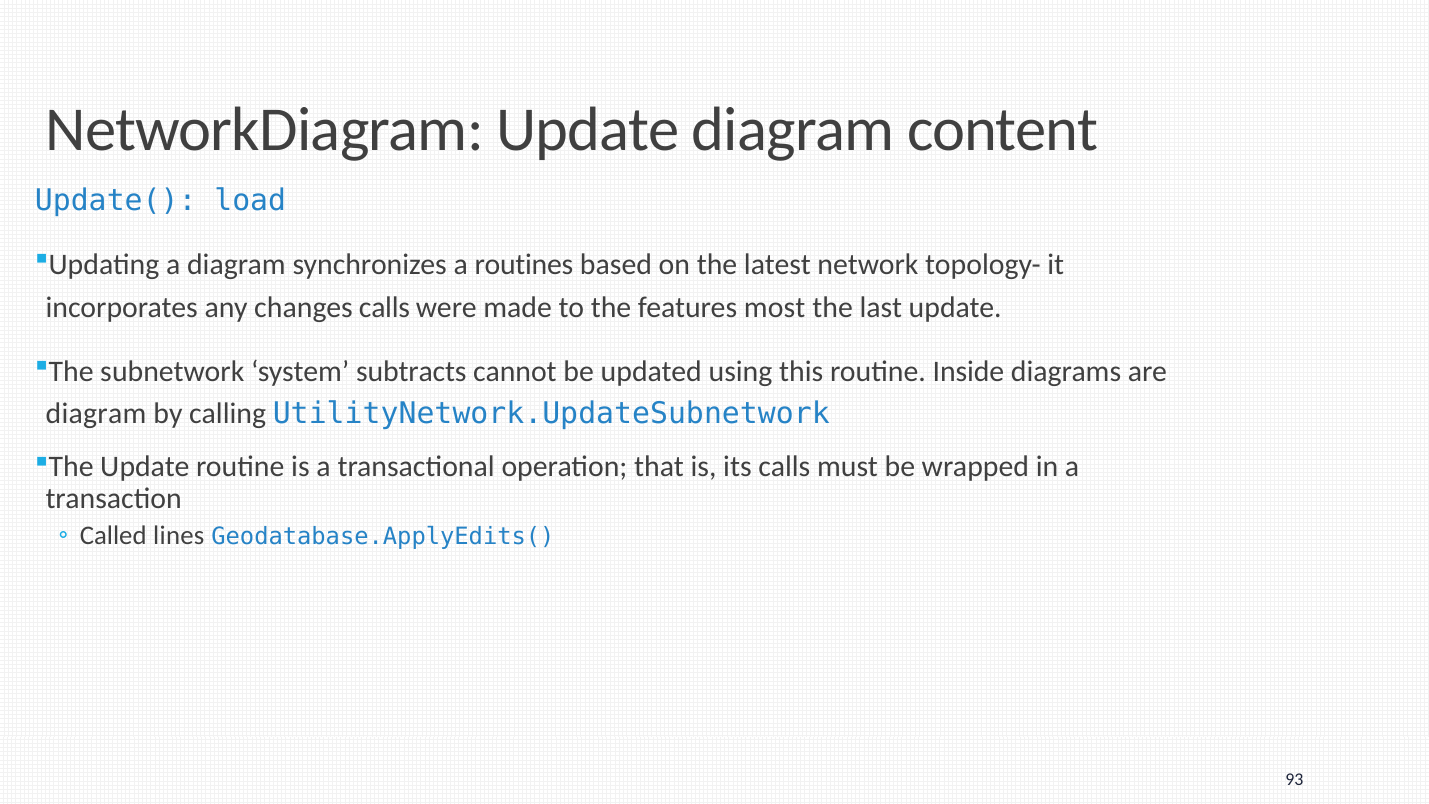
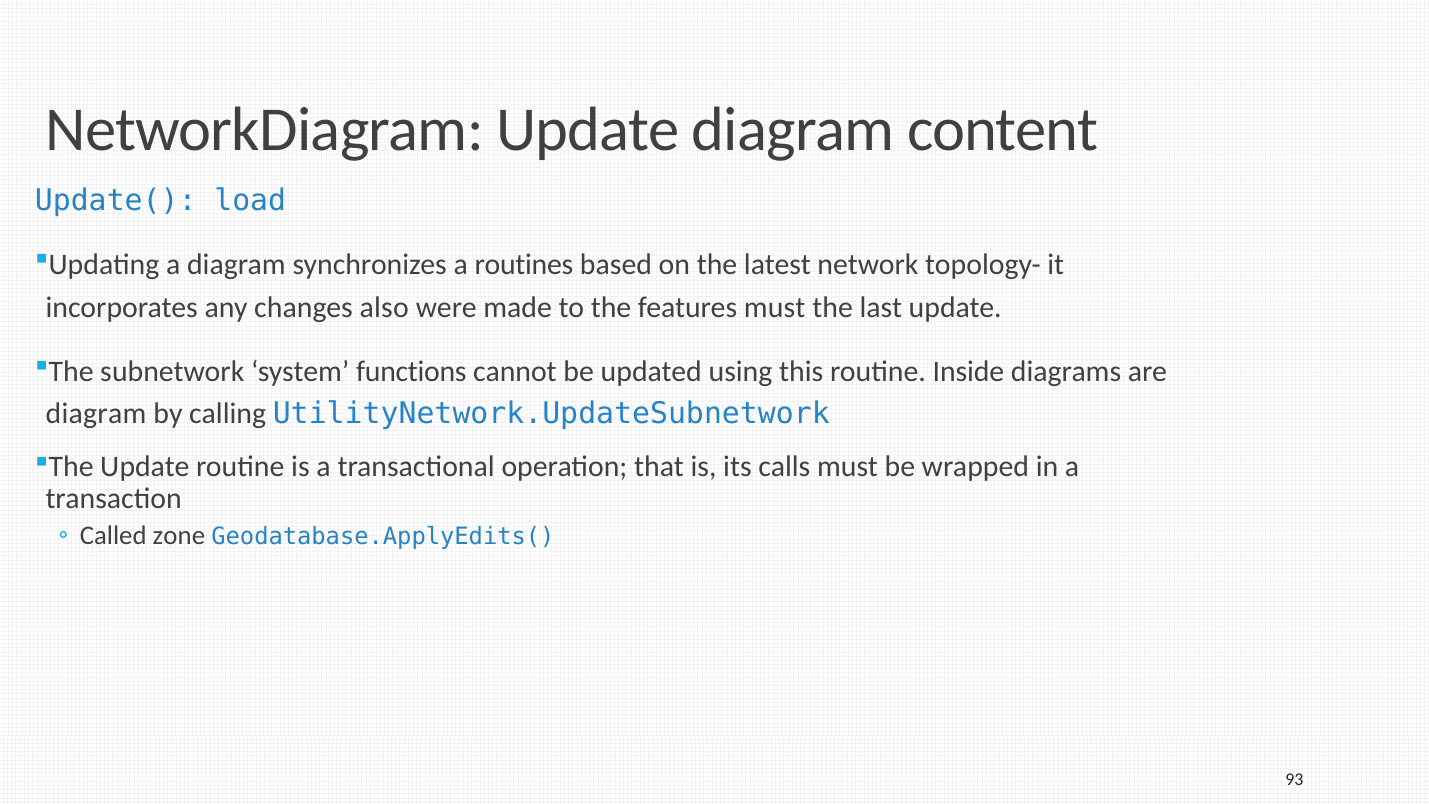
changes calls: calls -> also
features most: most -> must
subtracts: subtracts -> functions
lines: lines -> zone
